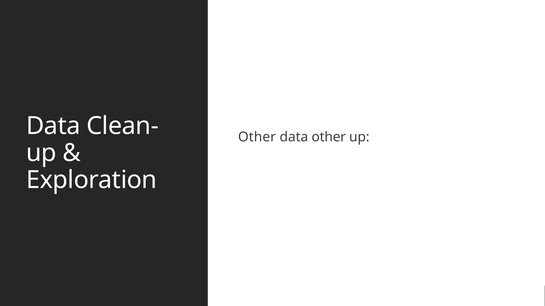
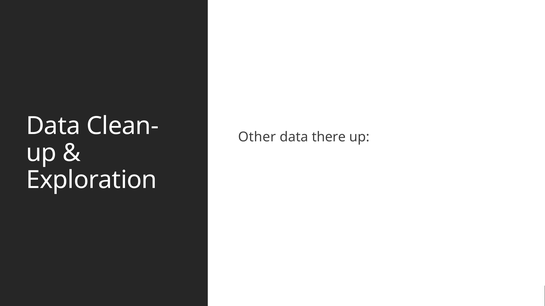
data other: other -> there
